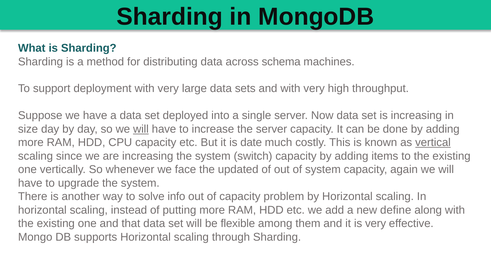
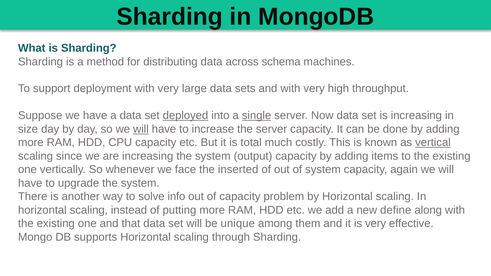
deployed underline: none -> present
single underline: none -> present
date: date -> total
switch: switch -> output
updated: updated -> inserted
flexible: flexible -> unique
